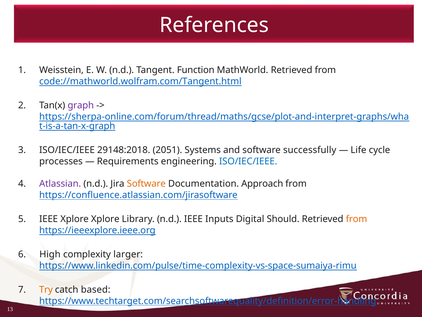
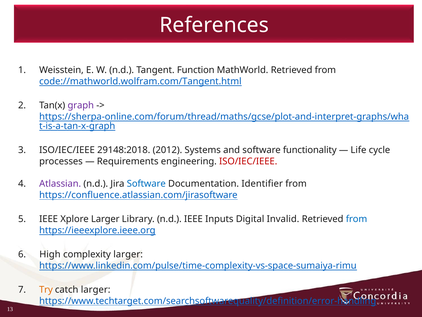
2051: 2051 -> 2012
successfully: successfully -> functionality
ISO/IEC/IEEE at (248, 161) colour: blue -> red
Software at (146, 184) colour: orange -> blue
Approach: Approach -> Identifier
Xplore Xplore: Xplore -> Larger
Should: Should -> Invalid
from at (357, 219) colour: orange -> blue
catch based: based -> larger
